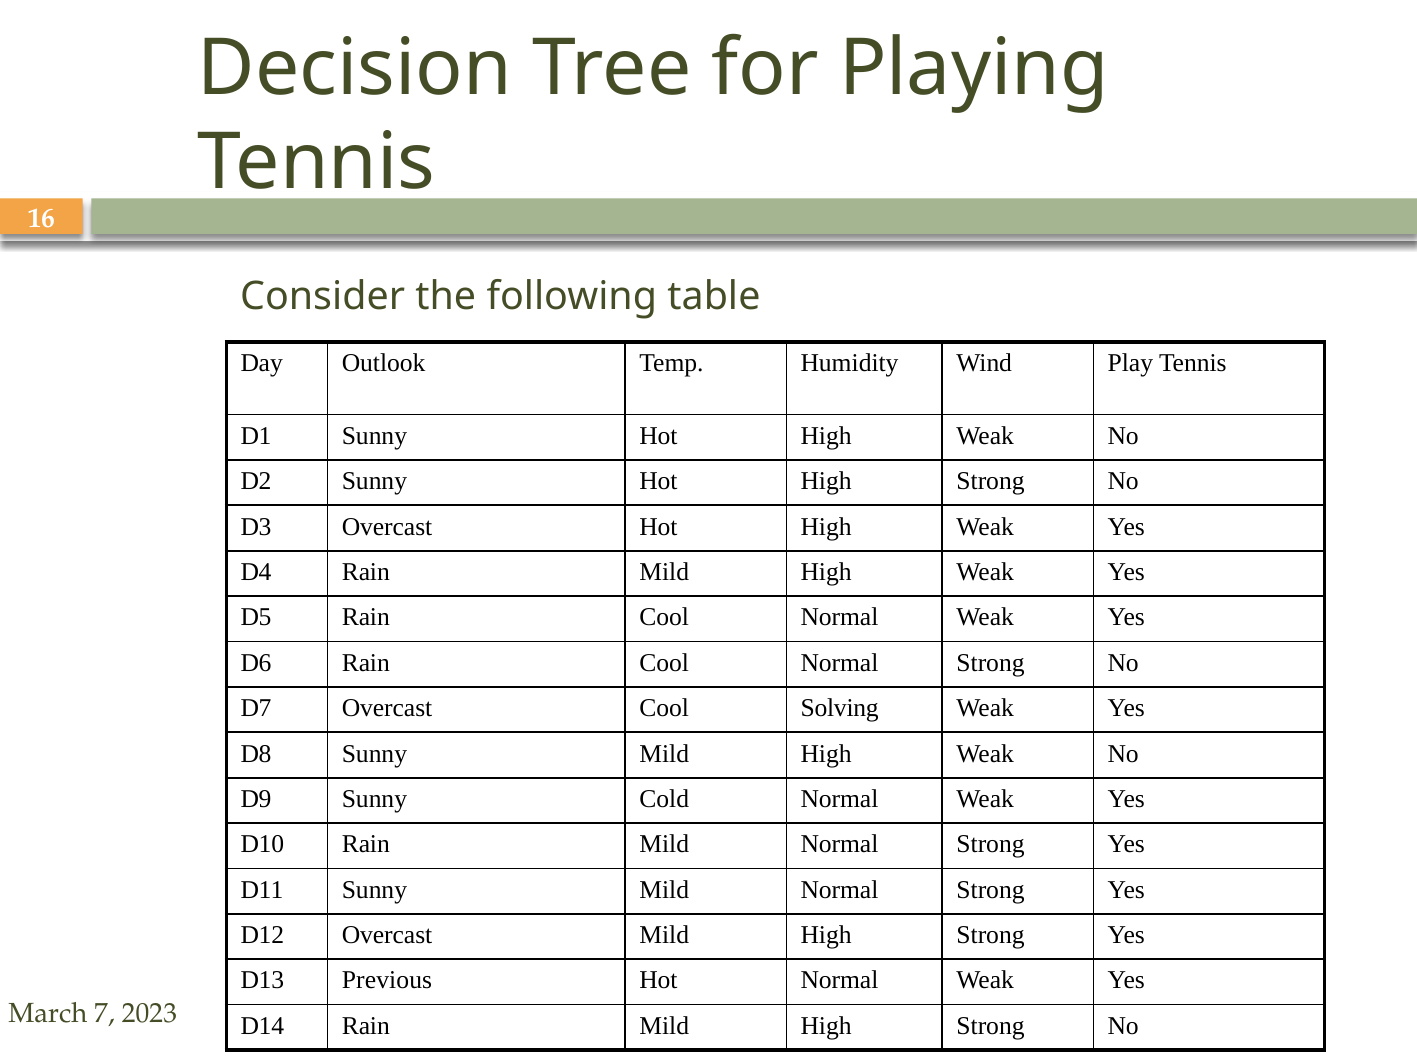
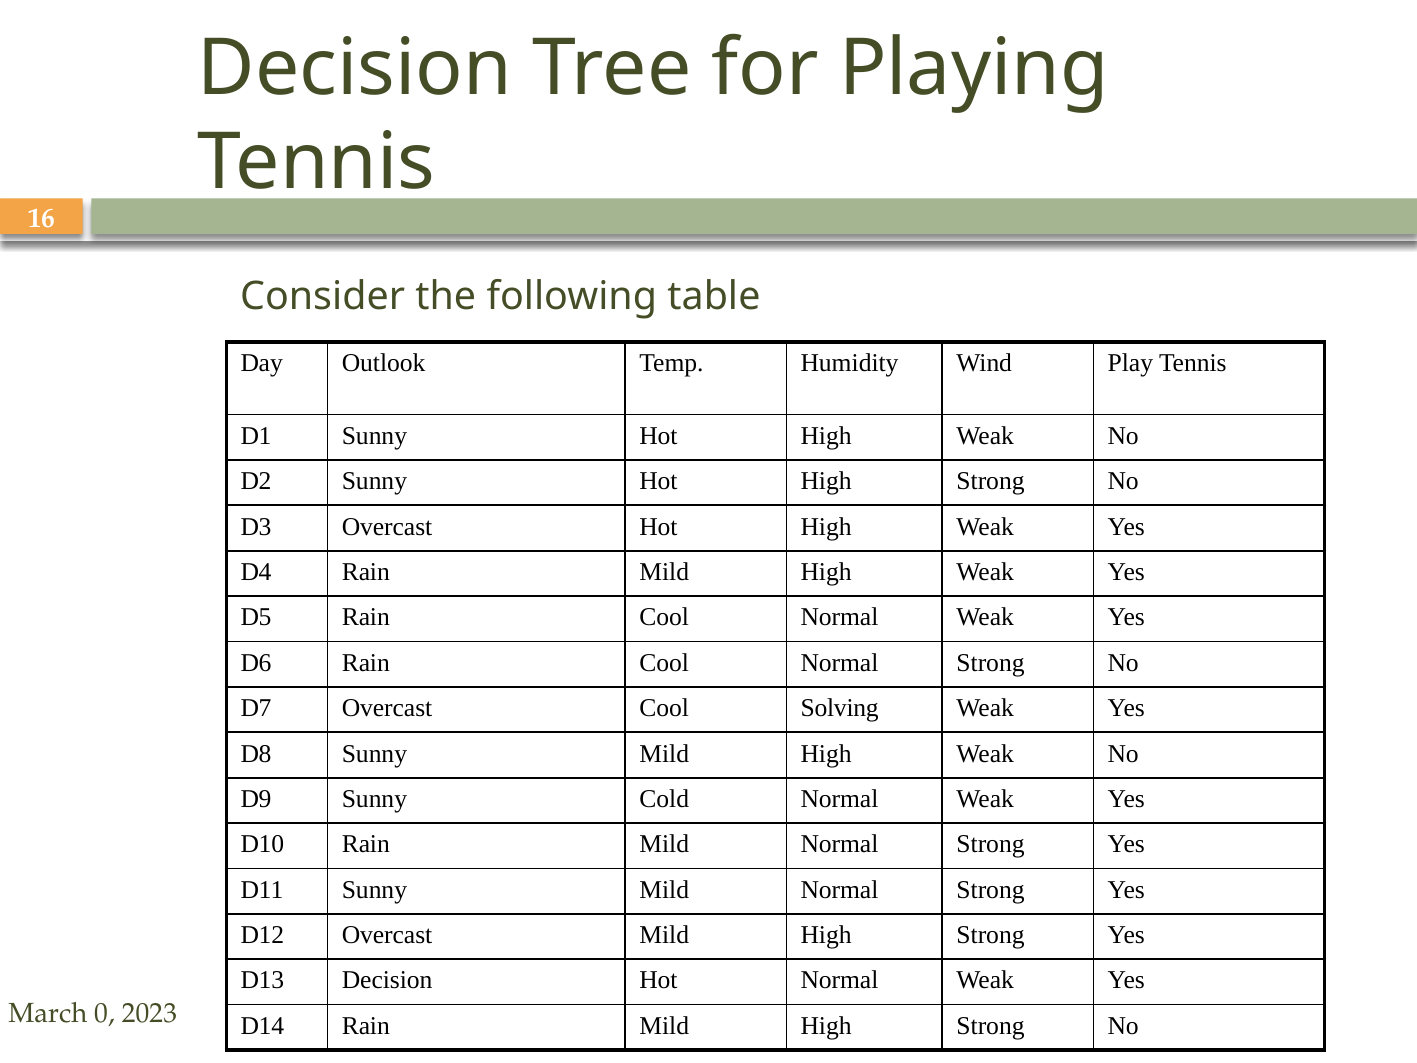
D13 Previous: Previous -> Decision
7: 7 -> 0
